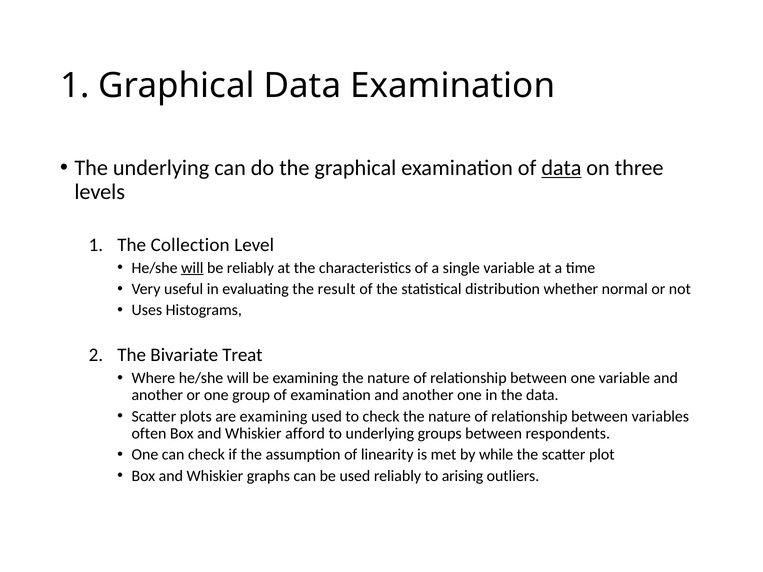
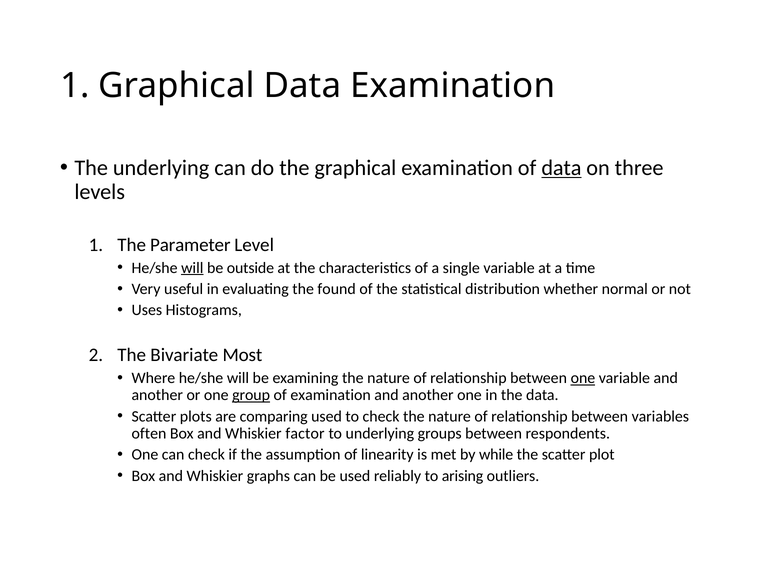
Collection: Collection -> Parameter
be reliably: reliably -> outside
result: result -> found
Treat: Treat -> Most
one at (583, 378) underline: none -> present
group underline: none -> present
are examining: examining -> comparing
afford: afford -> factor
